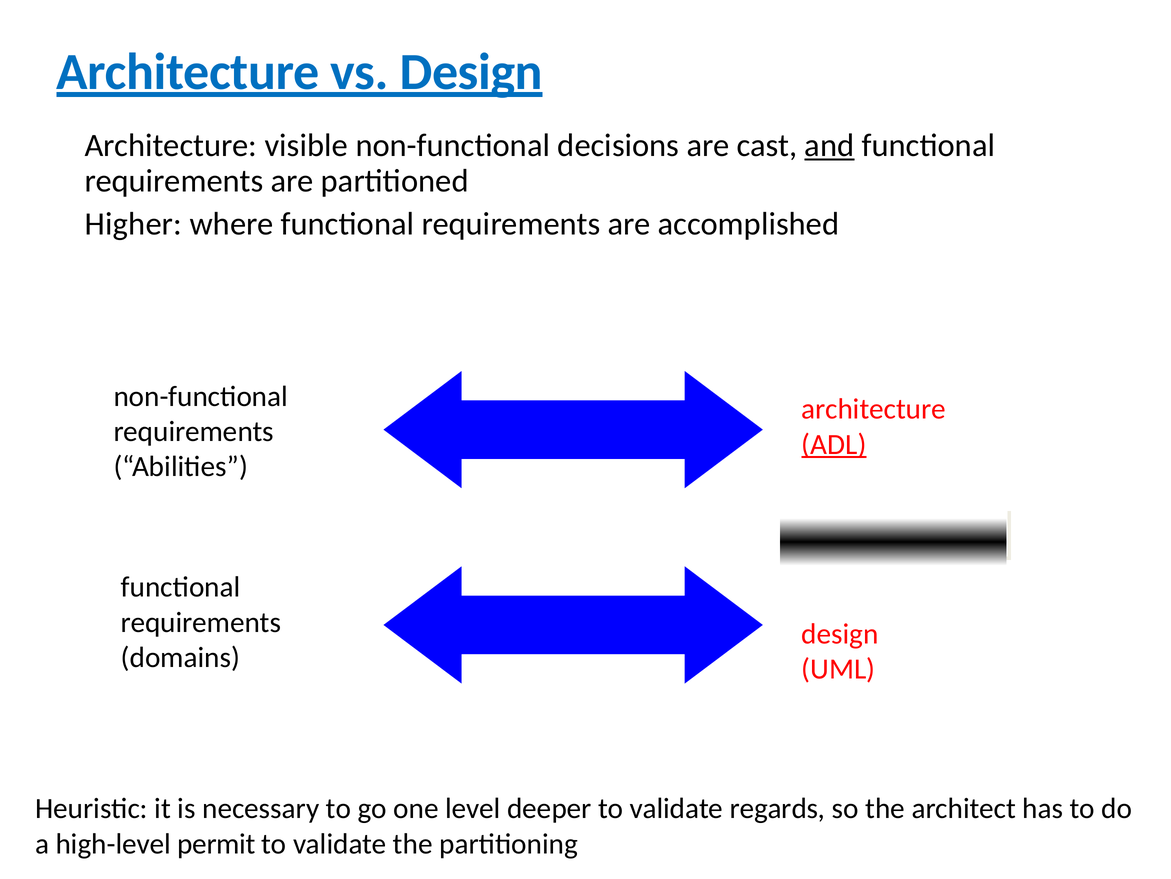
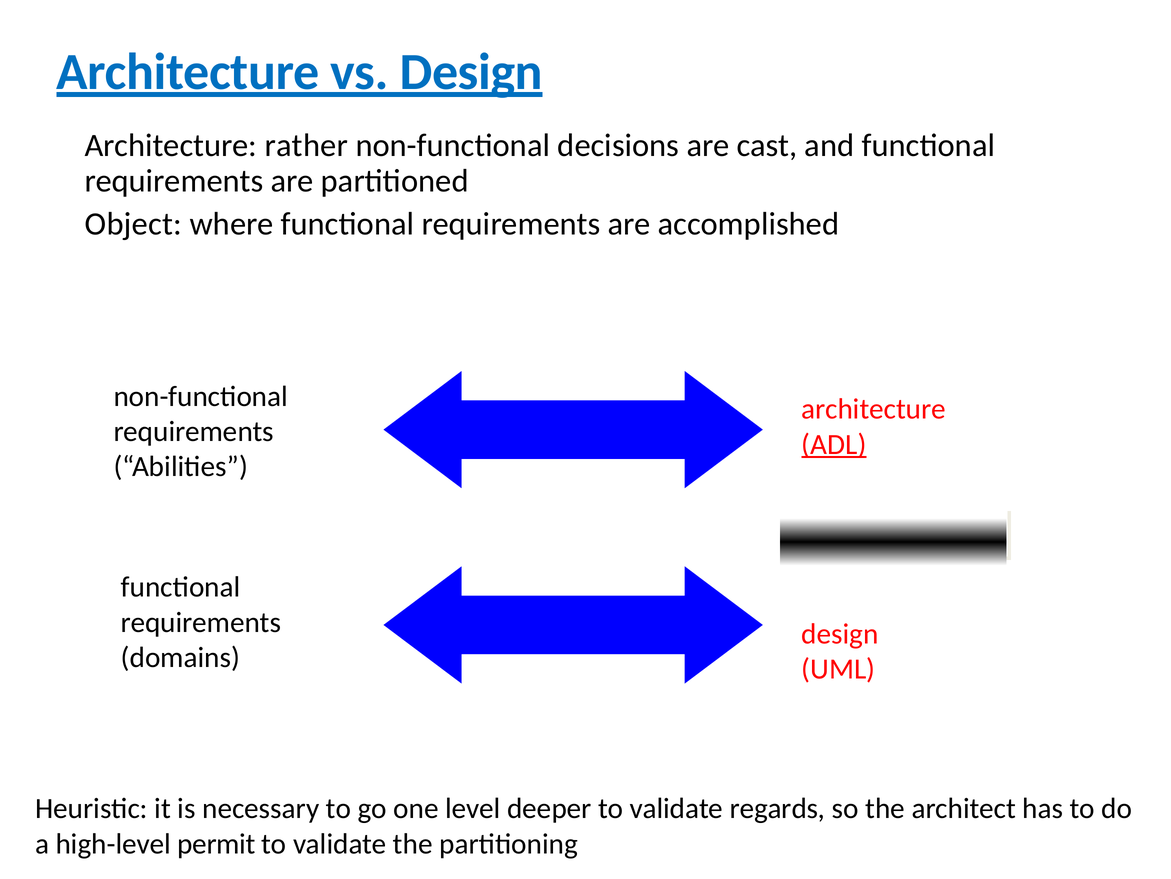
visible: visible -> rather
and underline: present -> none
Higher: Higher -> Object
